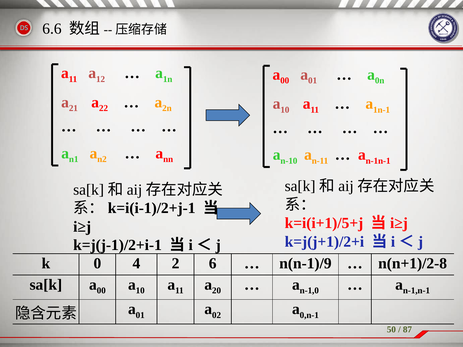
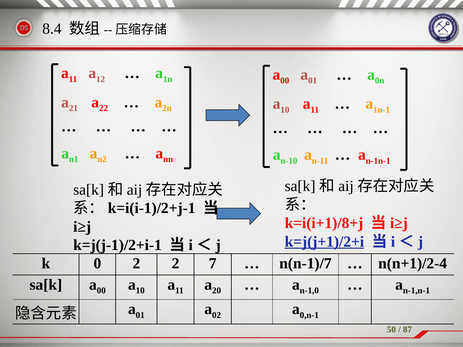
6.6: 6.6 -> 8.4
k=i(i+1)/5+j: k=i(i+1)/5+j -> k=i(i+1)/8+j
k=j(j+1)/2+i underline: none -> present
0 4: 4 -> 2
6: 6 -> 7
n(n-1)/9: n(n-1)/9 -> n(n-1)/7
n(n+1)/2-8: n(n+1)/2-8 -> n(n+1)/2-4
